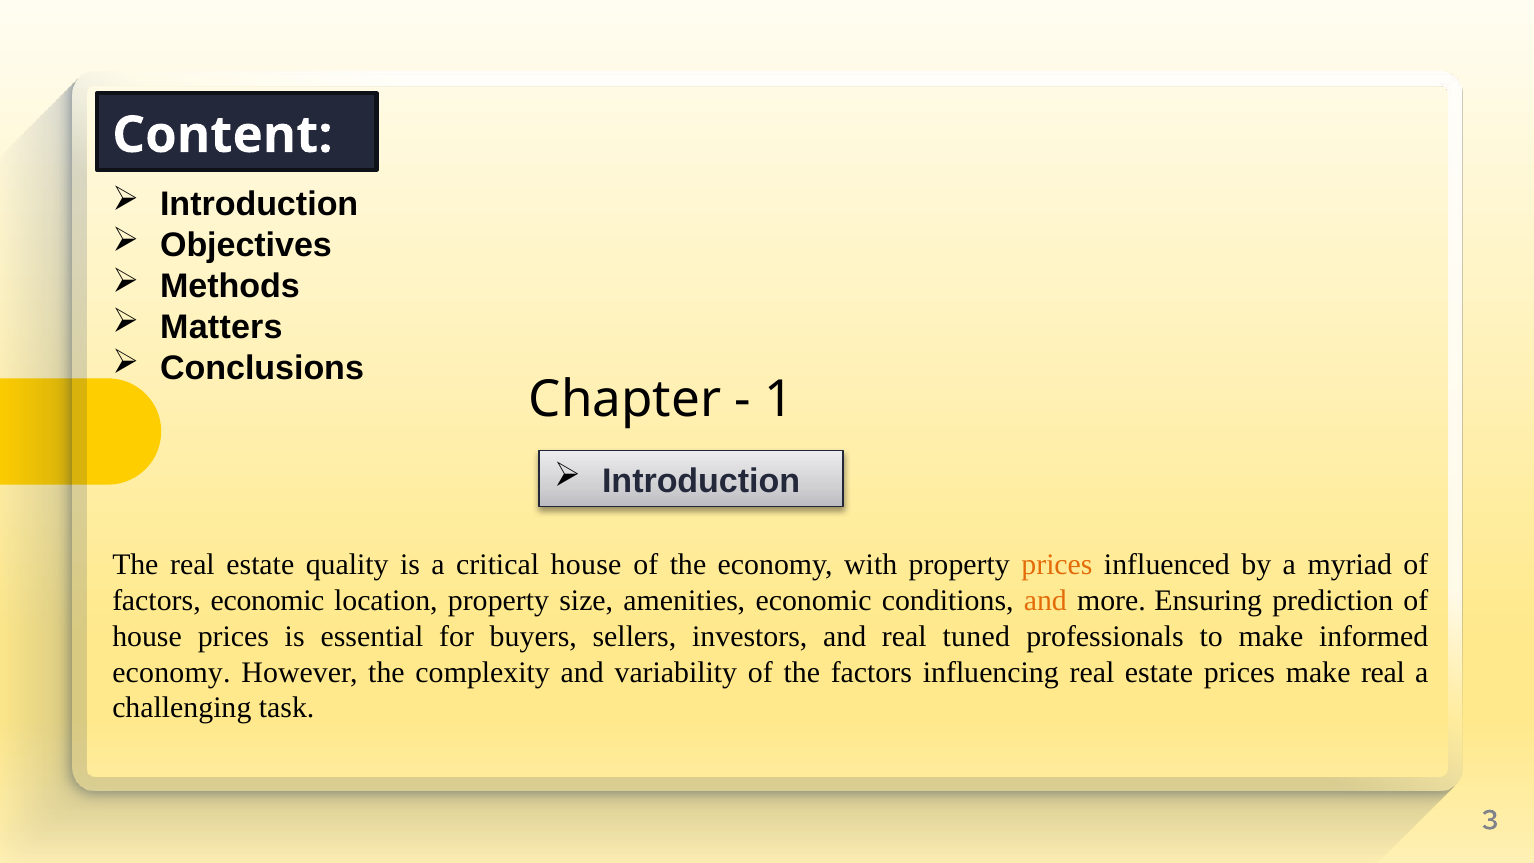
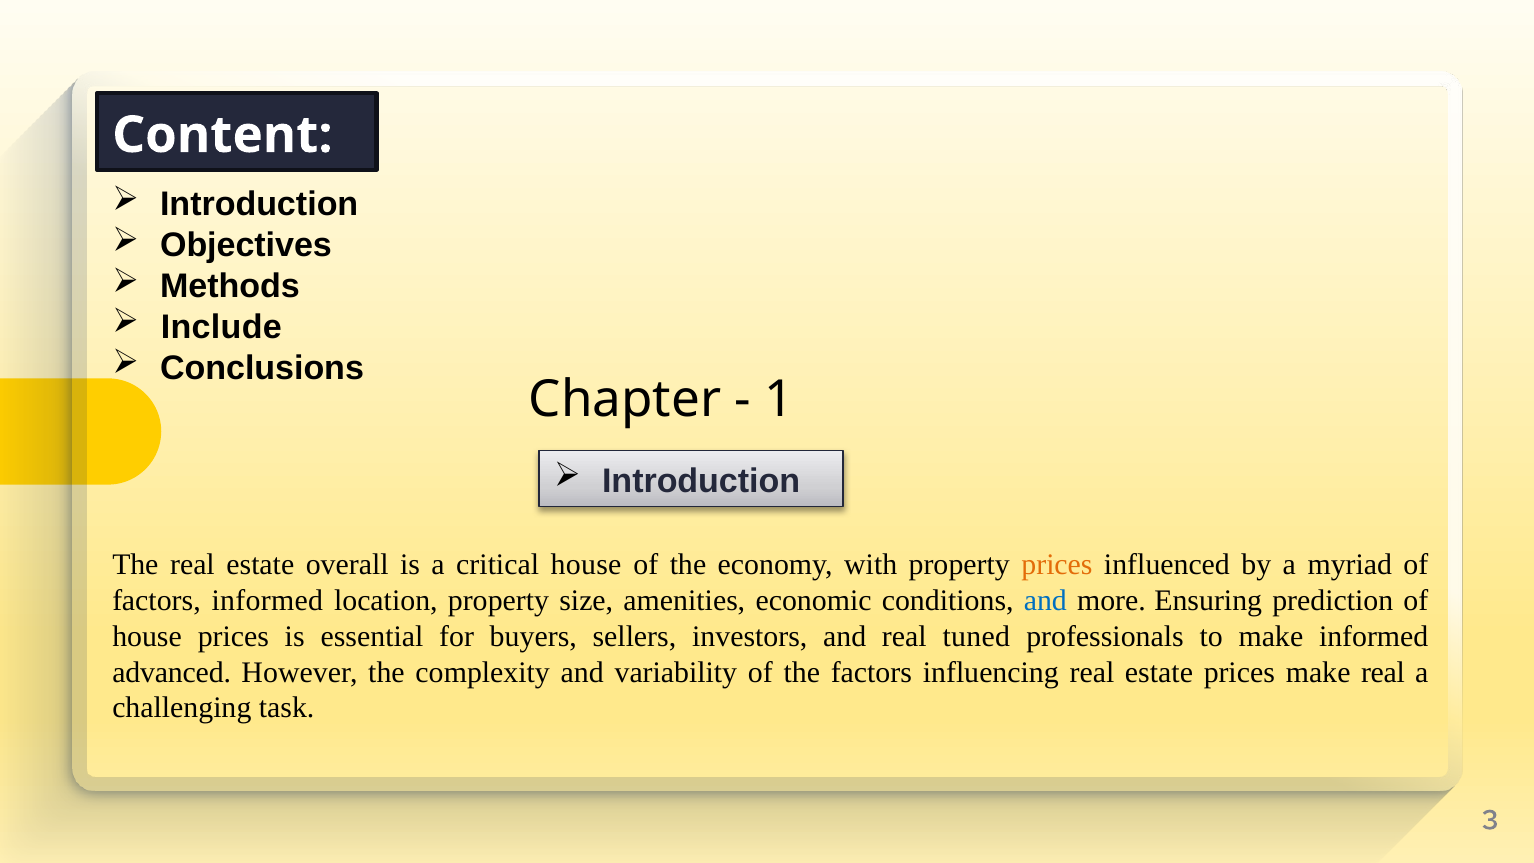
Matters: Matters -> Include
quality: quality -> overall
factors economic: economic -> informed
and at (1045, 600) colour: orange -> blue
economy at (171, 672): economy -> advanced
